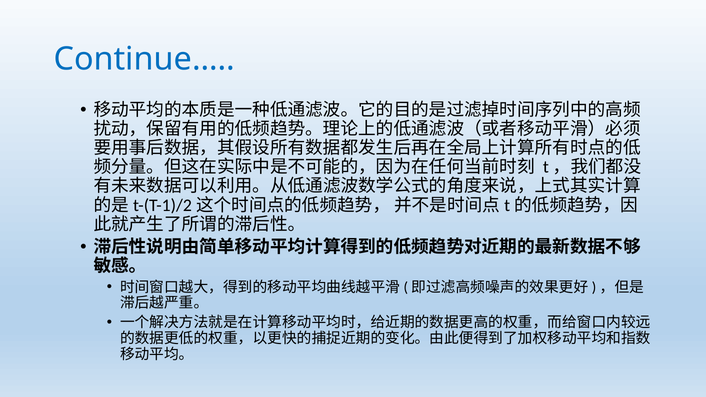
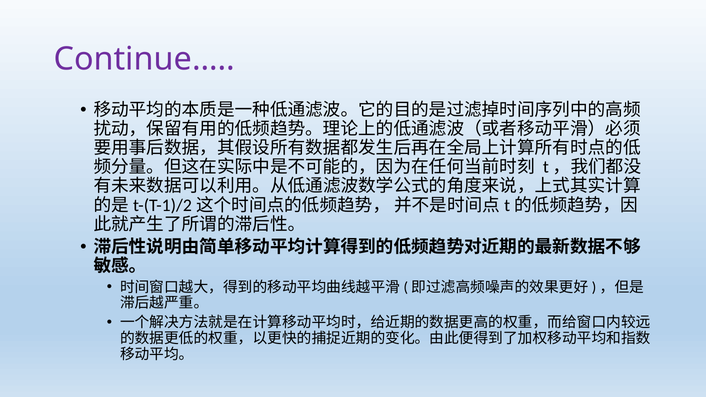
Continue… colour: blue -> purple
